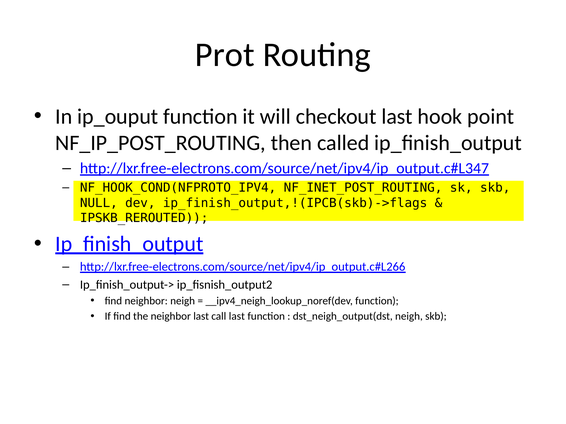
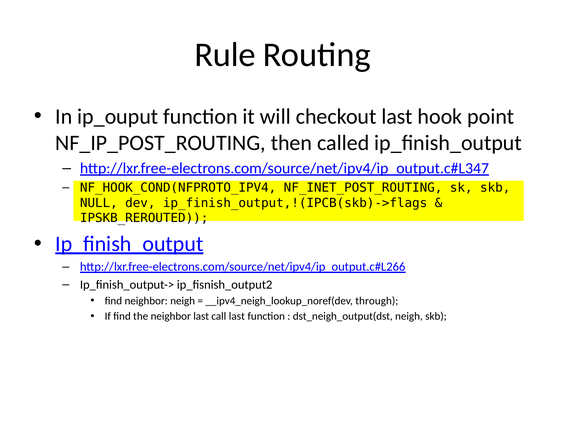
Prot: Prot -> Rule
__ipv4_neigh_lookup_noref(dev function: function -> through
